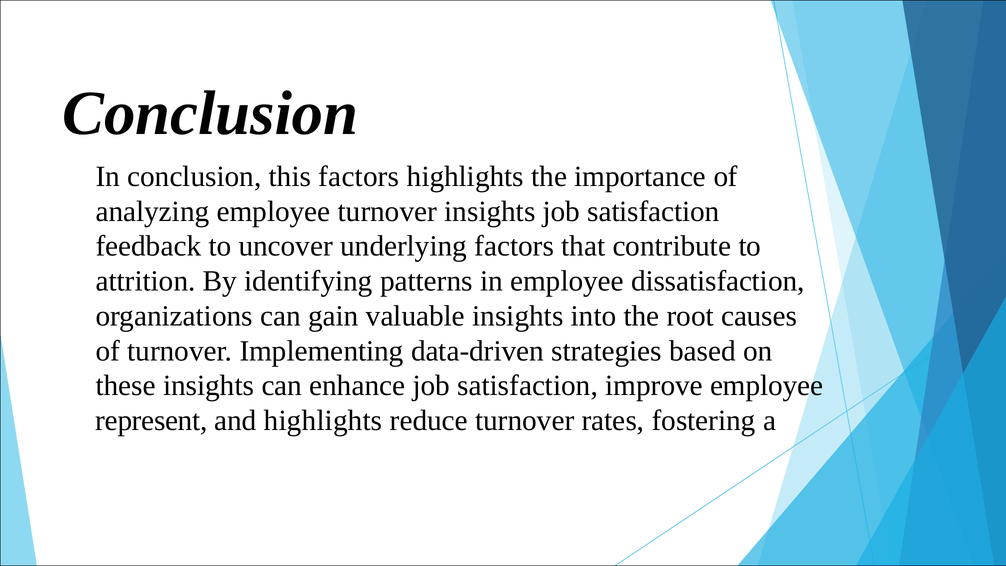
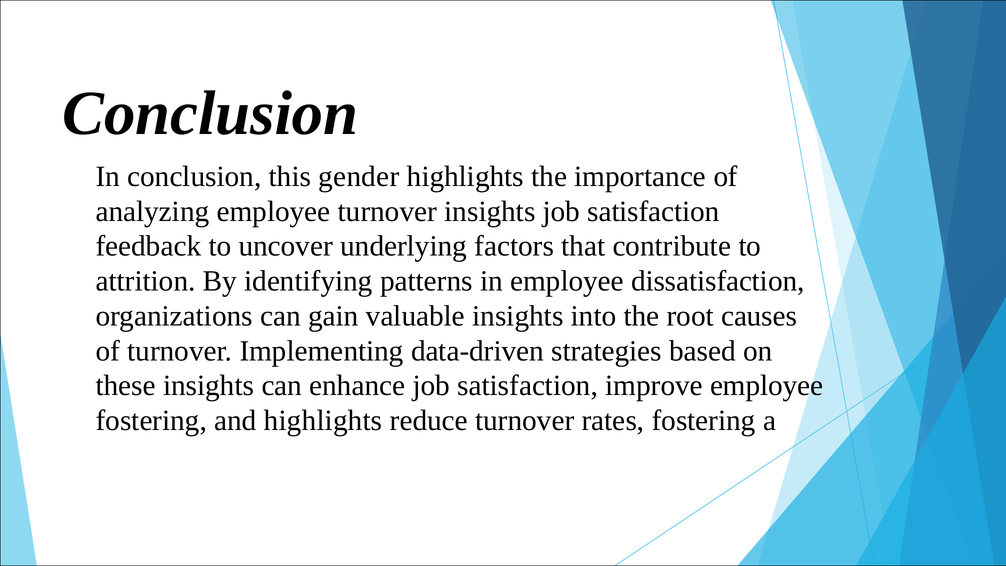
this factors: factors -> gender
represent at (151, 421): represent -> fostering
